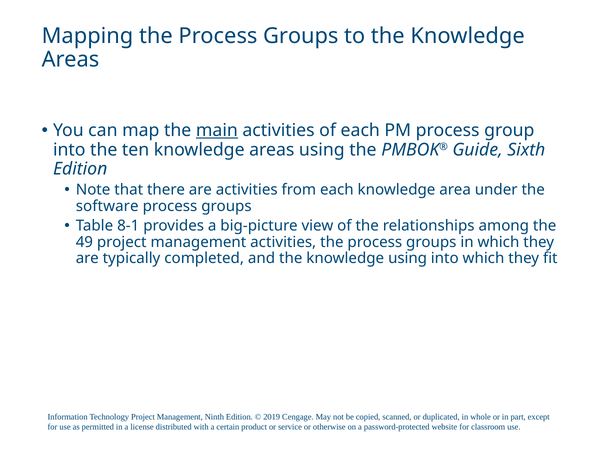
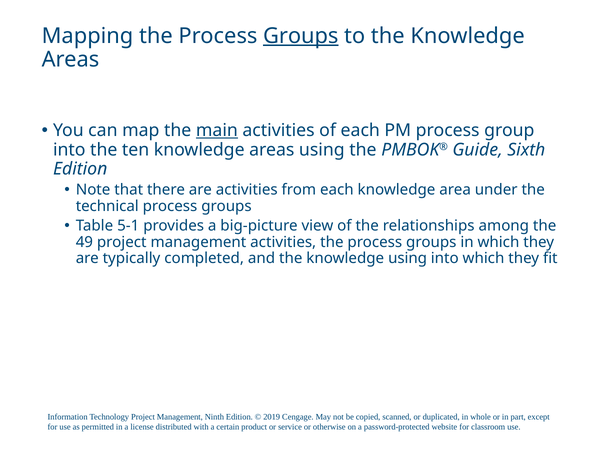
Groups at (301, 36) underline: none -> present
software: software -> technical
8-1: 8-1 -> 5-1
